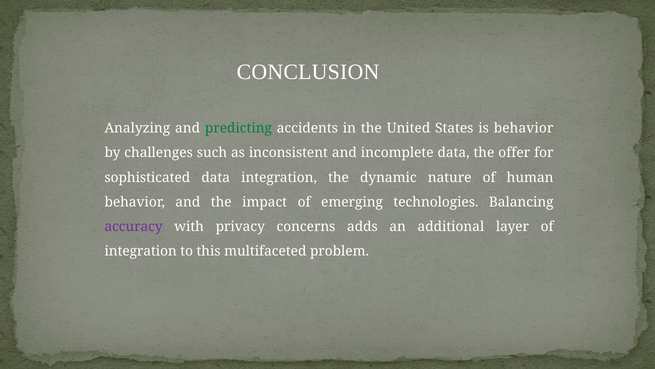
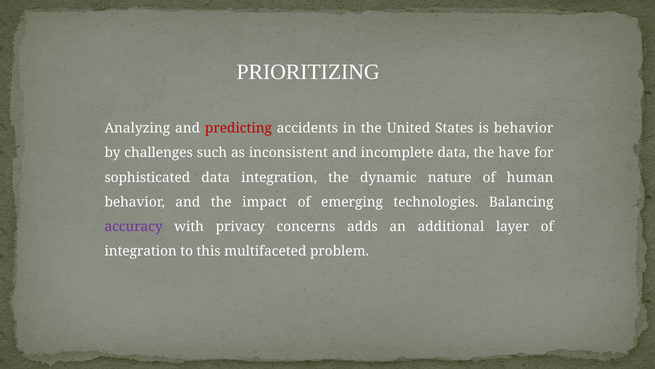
CONCLUSION: CONCLUSION -> PRIORITIZING
predicting colour: green -> red
offer: offer -> have
